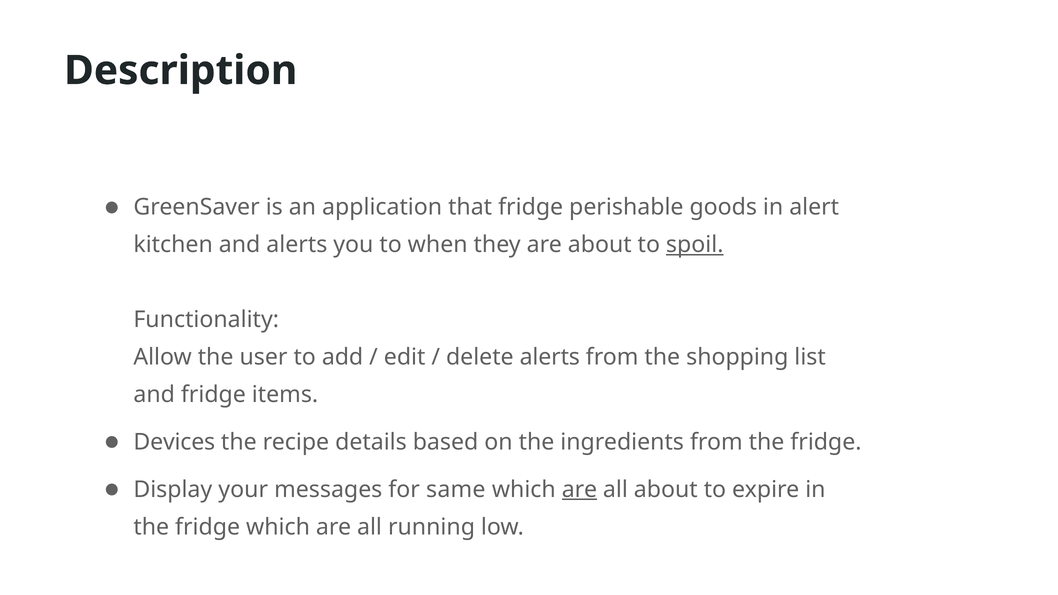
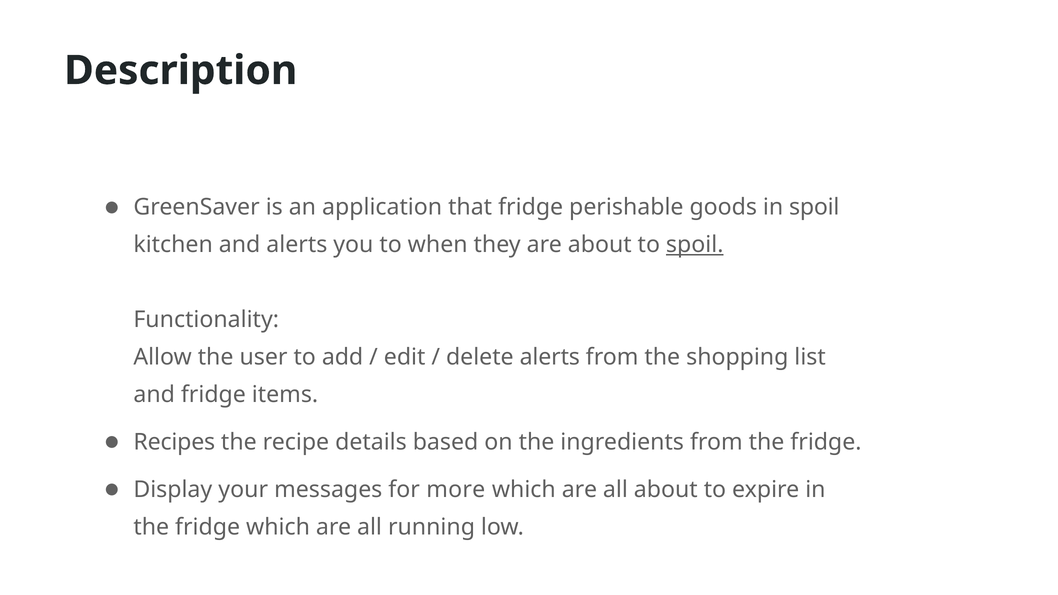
in alert: alert -> spoil
Devices: Devices -> Recipes
same: same -> more
are at (579, 490) underline: present -> none
